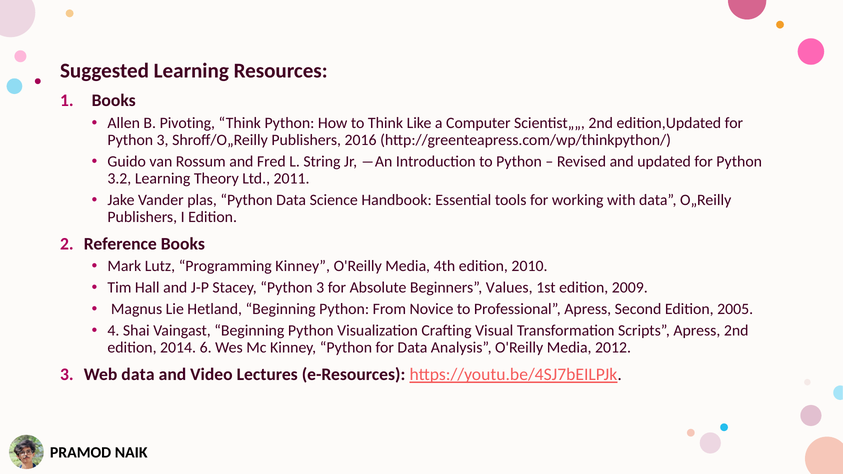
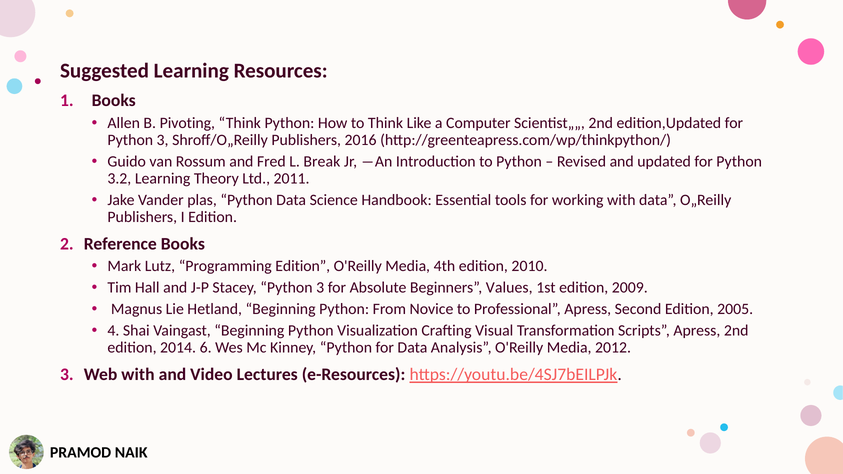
String: String -> Break
Programming Kinney: Kinney -> Edition
Web data: data -> with
